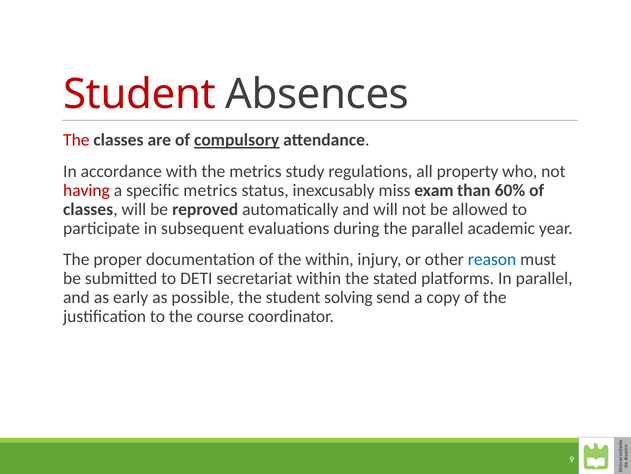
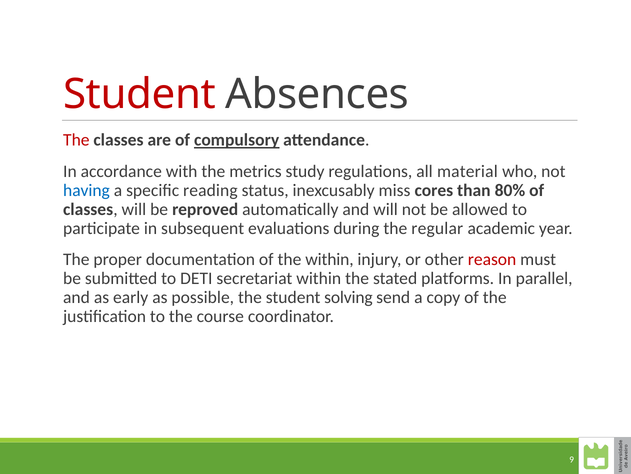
property: property -> material
having colour: red -> blue
specific metrics: metrics -> reading
exam: exam -> cores
60%: 60% -> 80%
the parallel: parallel -> regular
reason colour: blue -> red
